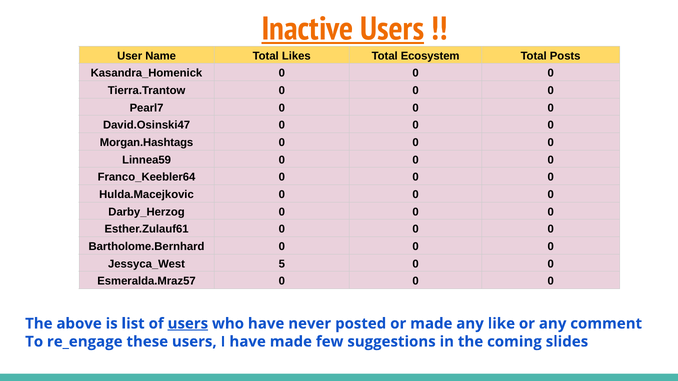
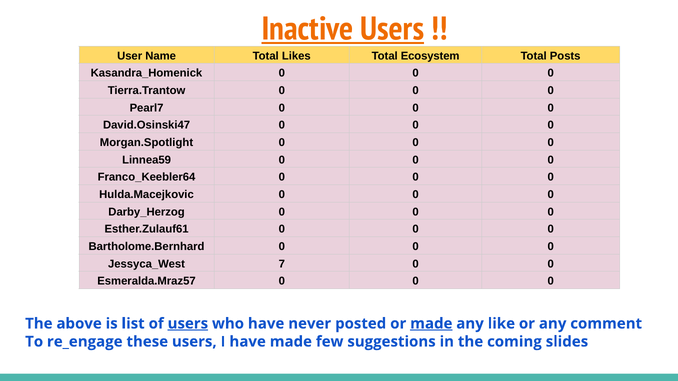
Morgan.Hashtags: Morgan.Hashtags -> Morgan.Spotlight
5: 5 -> 7
made at (431, 324) underline: none -> present
